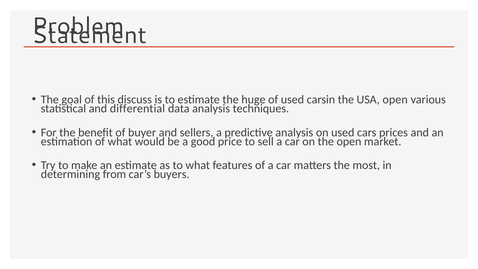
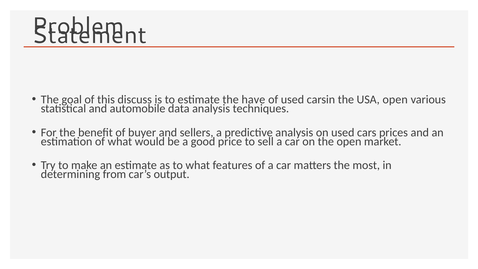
huge: huge -> have
differential: differential -> automobile
buyers: buyers -> output
